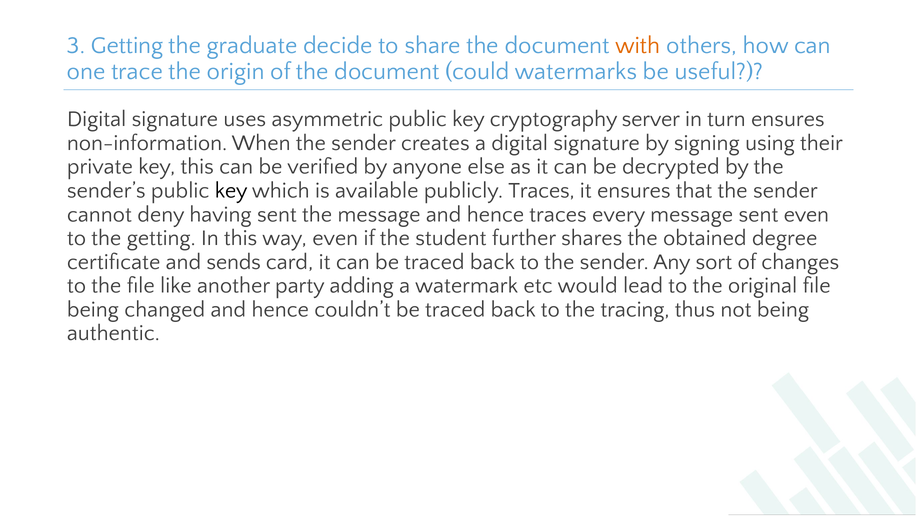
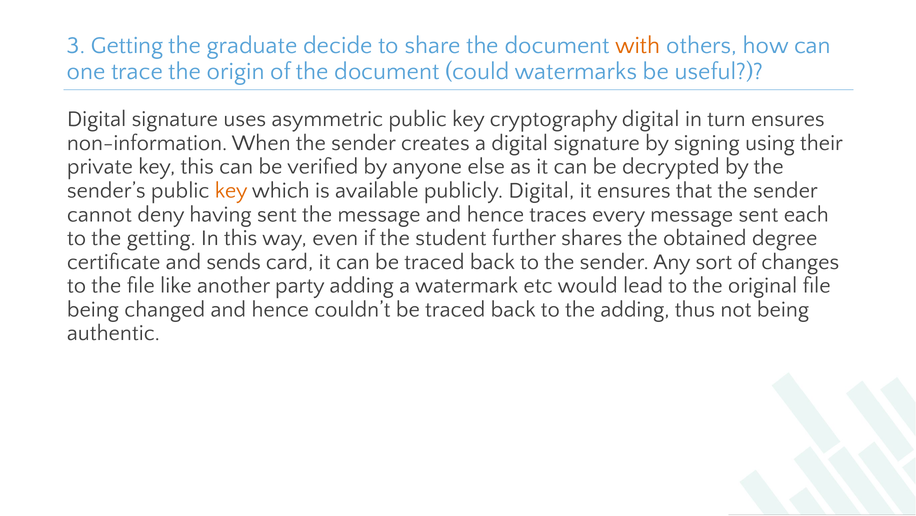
cryptography server: server -> digital
key at (231, 190) colour: black -> orange
publicly Traces: Traces -> Digital
sent even: even -> each
the tracing: tracing -> adding
